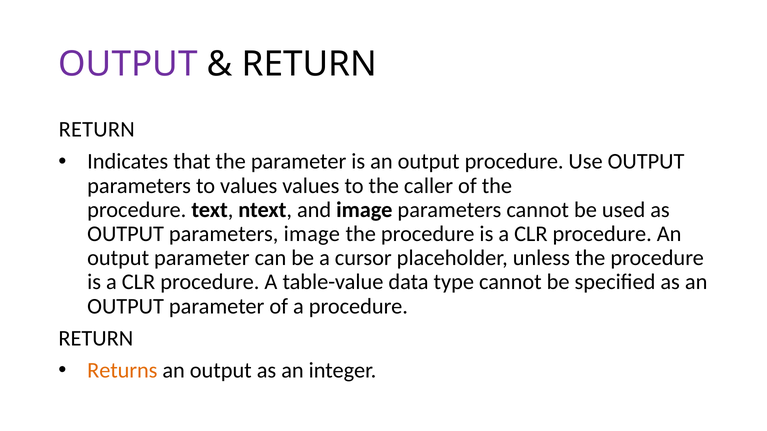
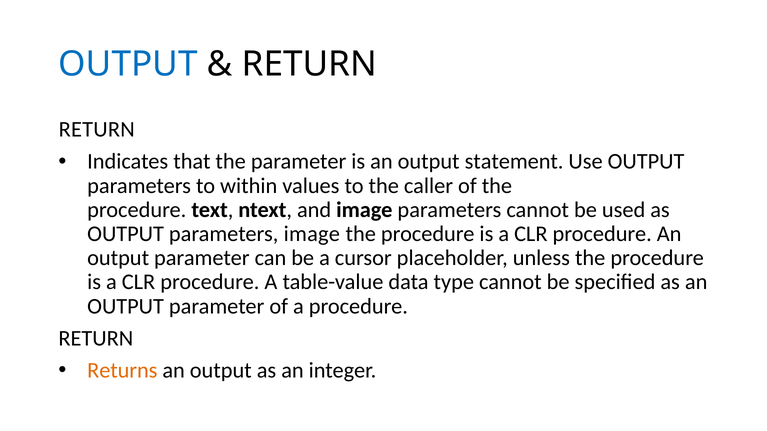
OUTPUT at (128, 64) colour: purple -> blue
output procedure: procedure -> statement
to values: values -> within
